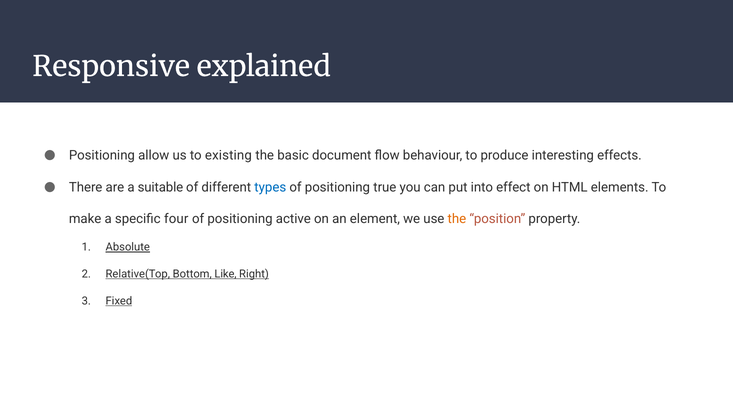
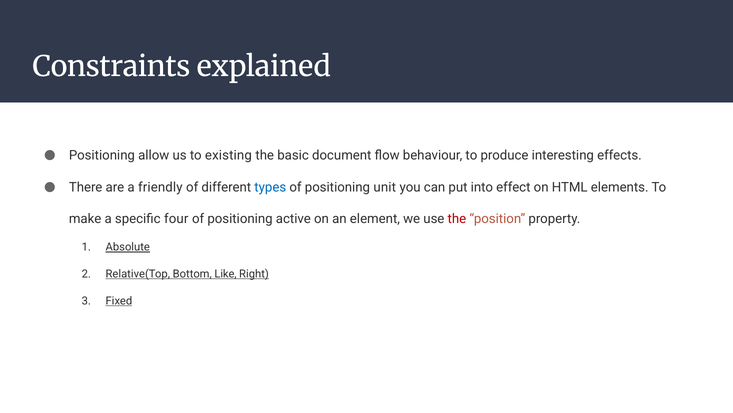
Responsive: Responsive -> Constraints
suitable: suitable -> friendly
true: true -> unit
the at (457, 219) colour: orange -> red
